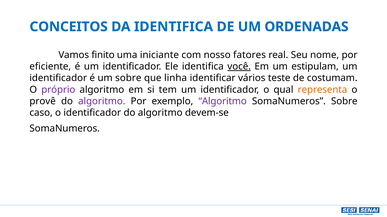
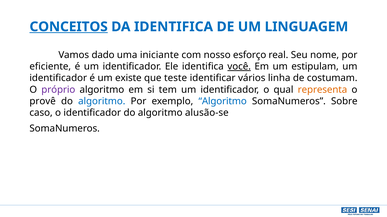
CONCEITOS underline: none -> present
ORDENADAS: ORDENADAS -> LINGUAGEM
finito: finito -> dado
fatores: fatores -> esforço
um sobre: sobre -> existe
linha: linha -> teste
teste: teste -> linha
algoritmo at (102, 101) colour: purple -> blue
Algoritmo at (223, 101) colour: purple -> blue
devem-se: devem-se -> alusão-se
